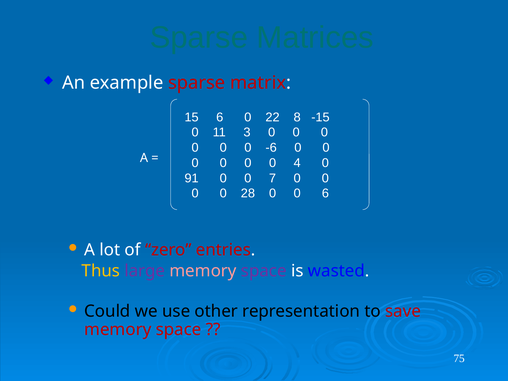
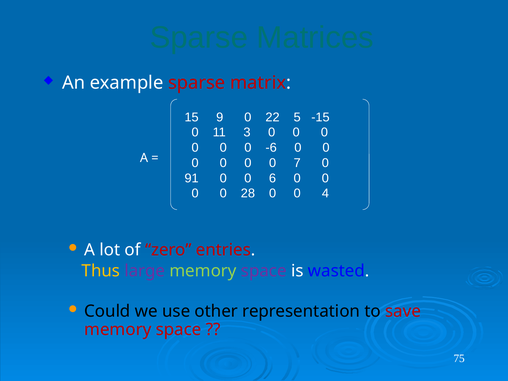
15 6: 6 -> 9
8: 8 -> 5
4: 4 -> 7
7: 7 -> 6
0 6: 6 -> 4
memory at (203, 271) colour: pink -> light green
